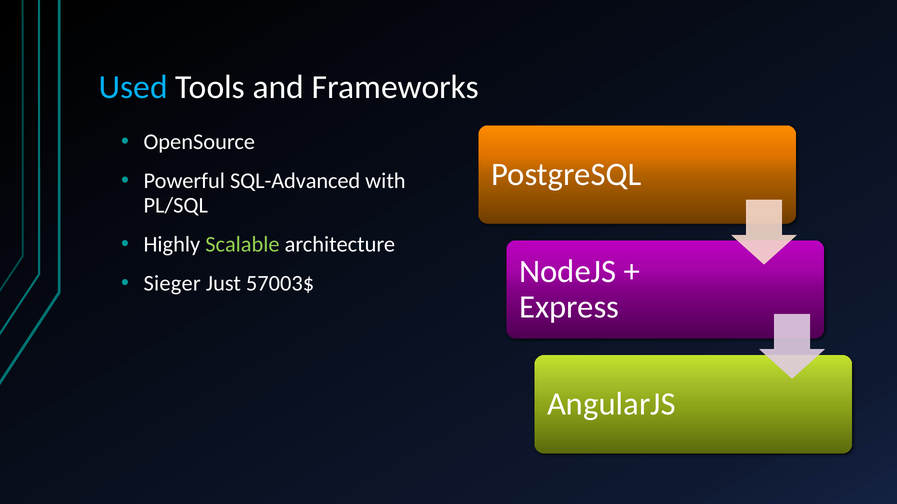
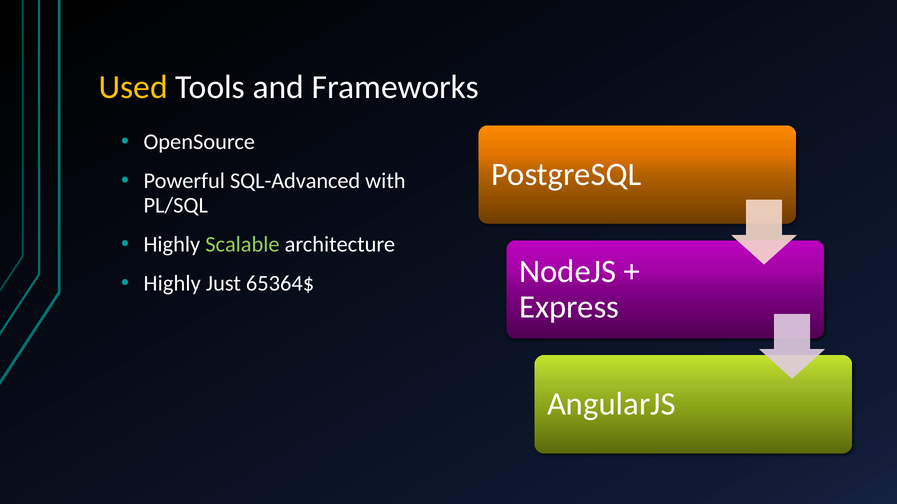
Used colour: light blue -> yellow
Sieger at (172, 284): Sieger -> Highly
57003$: 57003$ -> 65364$
